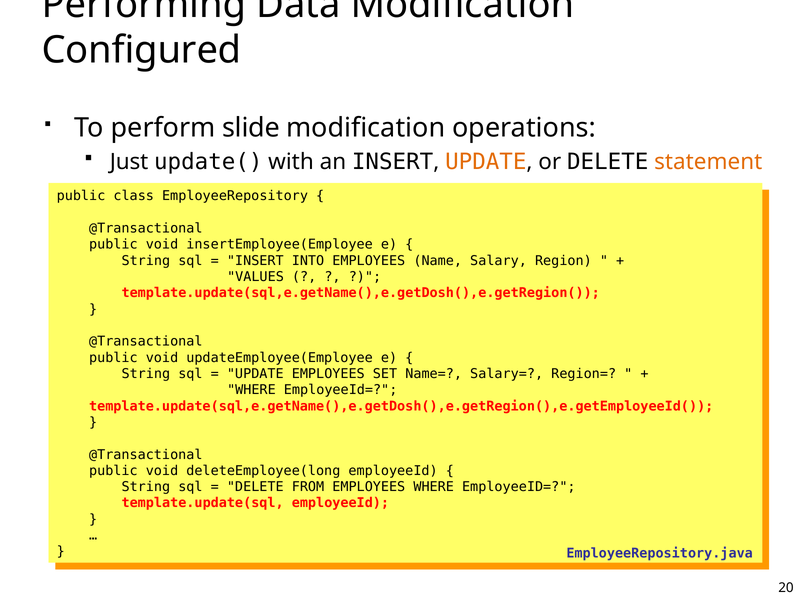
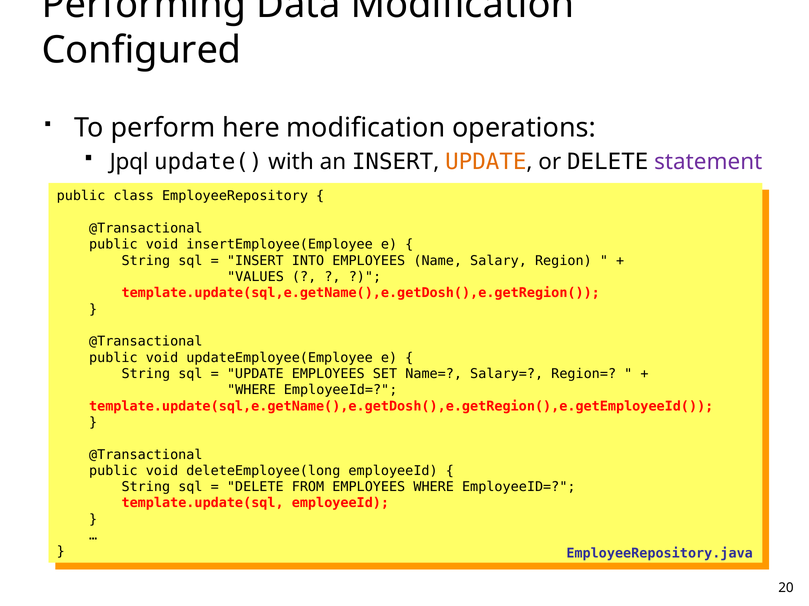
slide: slide -> here
Just: Just -> Jpql
statement colour: orange -> purple
